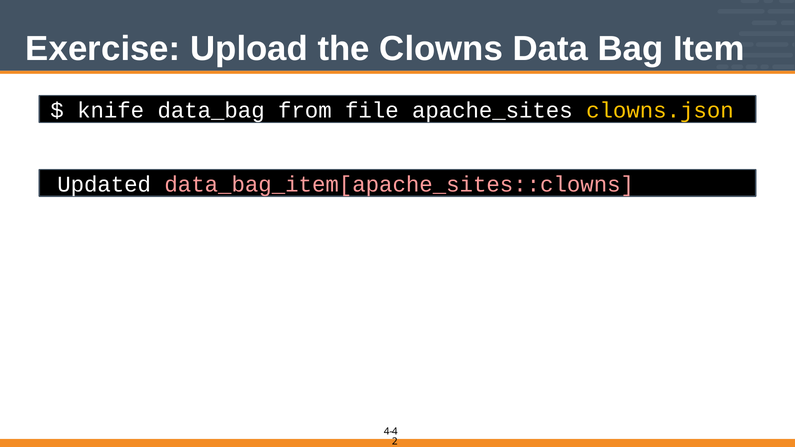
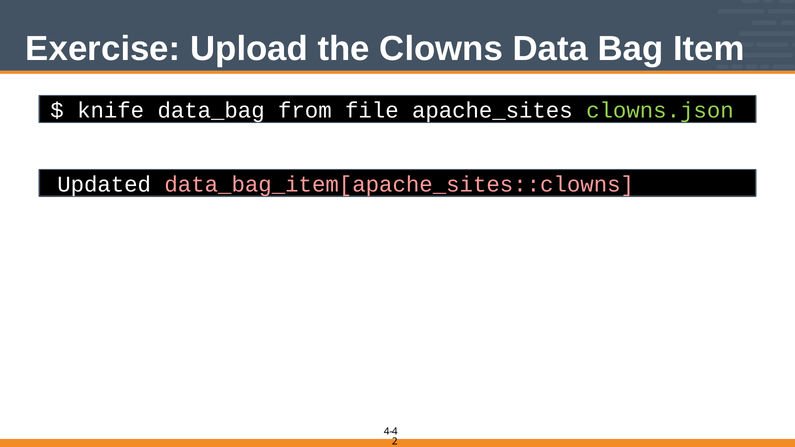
clowns.json colour: yellow -> light green
